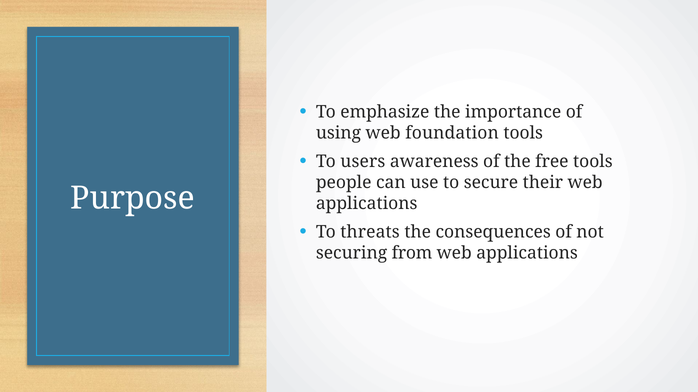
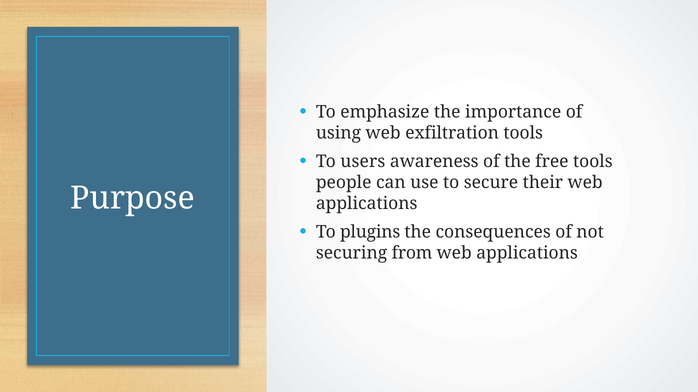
foundation: foundation -> exfiltration
threats: threats -> plugins
